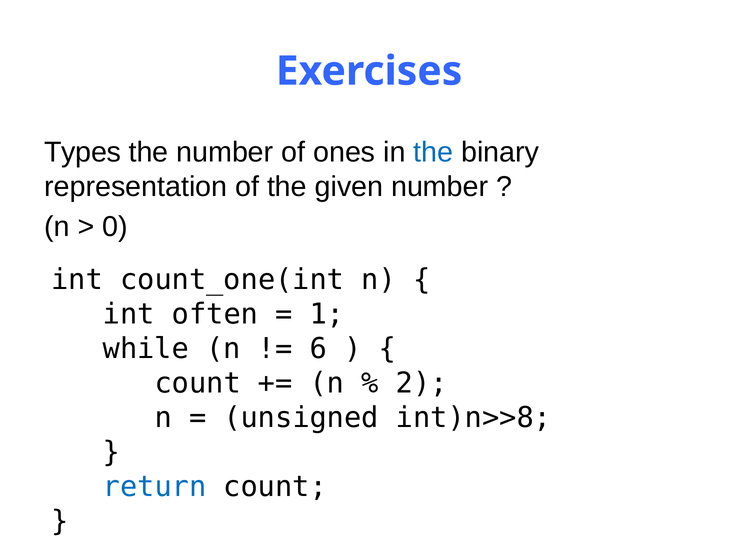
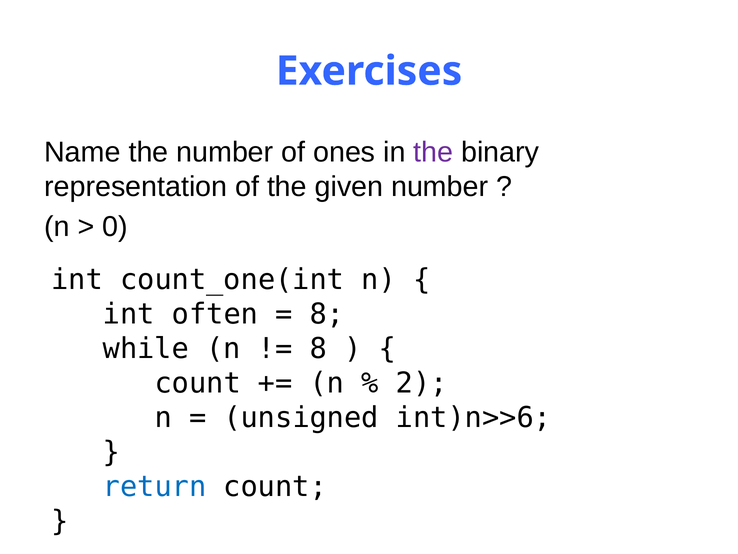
Types: Types -> Name
the at (433, 152) colour: blue -> purple
1 at (327, 314): 1 -> 8
6 at (318, 348): 6 -> 8
int)n>>8: int)n>>8 -> int)n>>6
